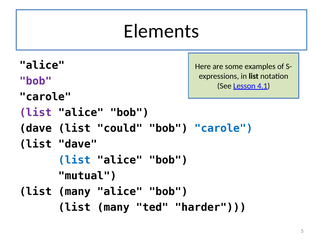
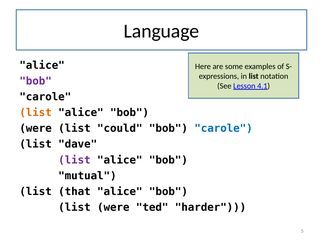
Elements: Elements -> Language
list at (36, 113) colour: purple -> orange
dave at (36, 129): dave -> were
list at (74, 160) colour: blue -> purple
many at (74, 192): many -> that
many at (113, 208): many -> were
